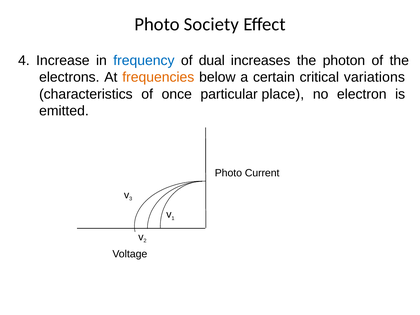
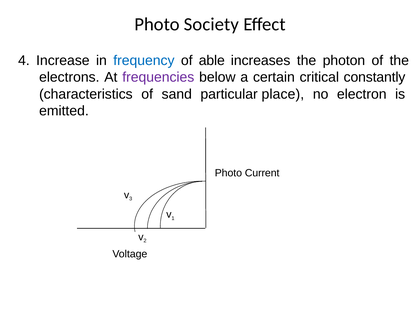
dual: dual -> able
frequencies colour: orange -> purple
variations: variations -> constantly
once: once -> sand
